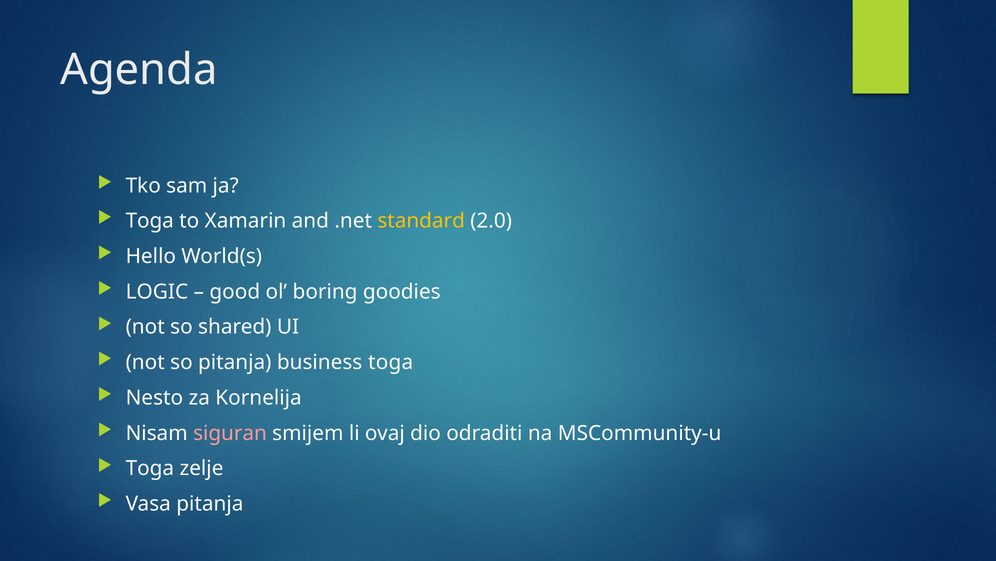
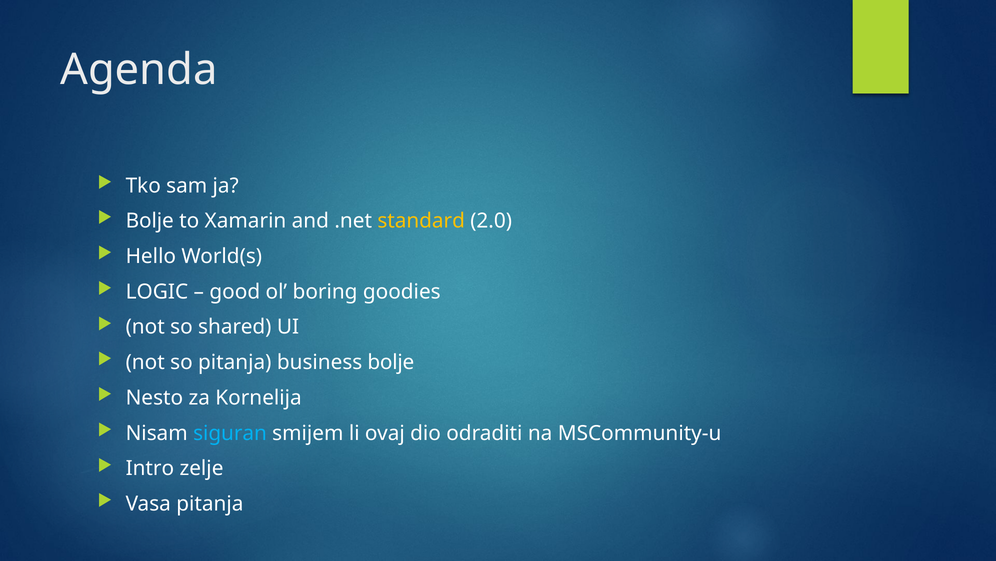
Toga at (150, 221): Toga -> Bolje
business toga: toga -> bolje
siguran colour: pink -> light blue
Toga at (150, 468): Toga -> Intro
